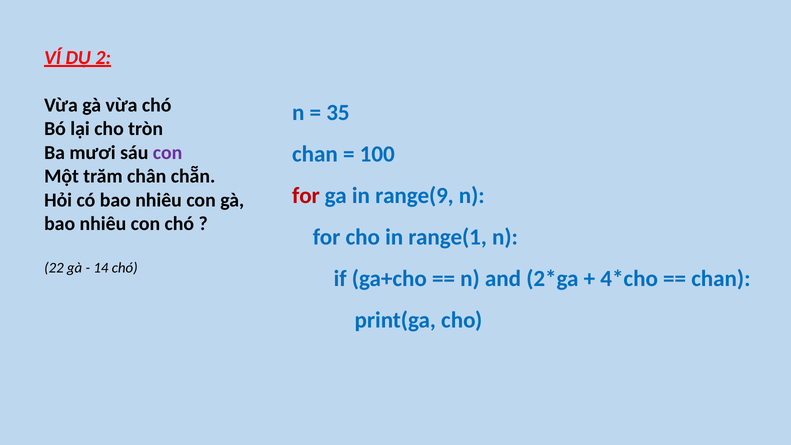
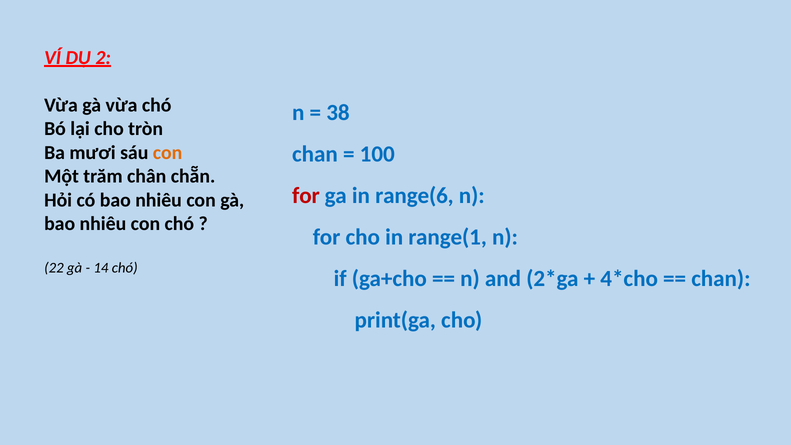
35: 35 -> 38
con at (168, 153) colour: purple -> orange
range(9: range(9 -> range(6
